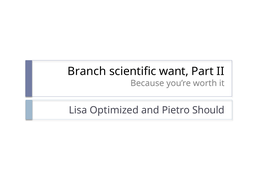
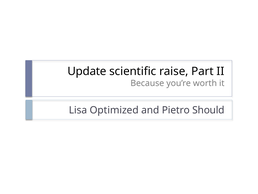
Branch: Branch -> Update
want: want -> raise
